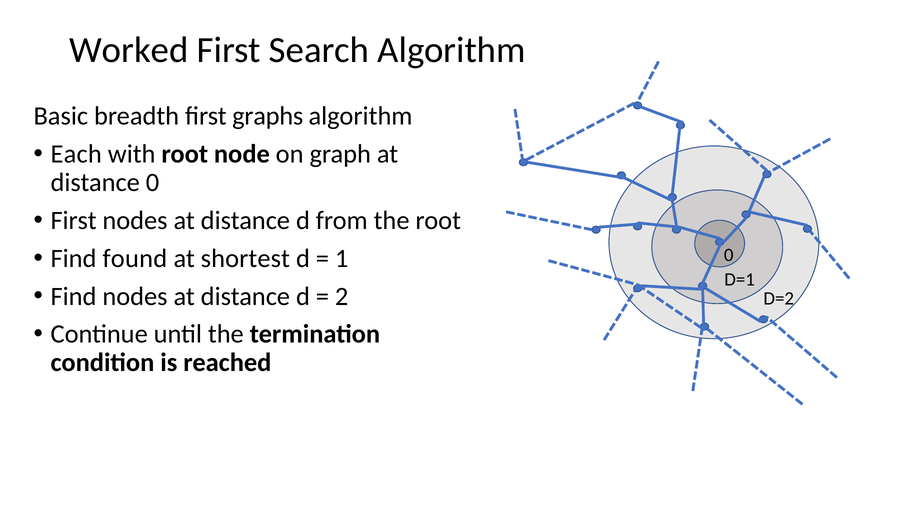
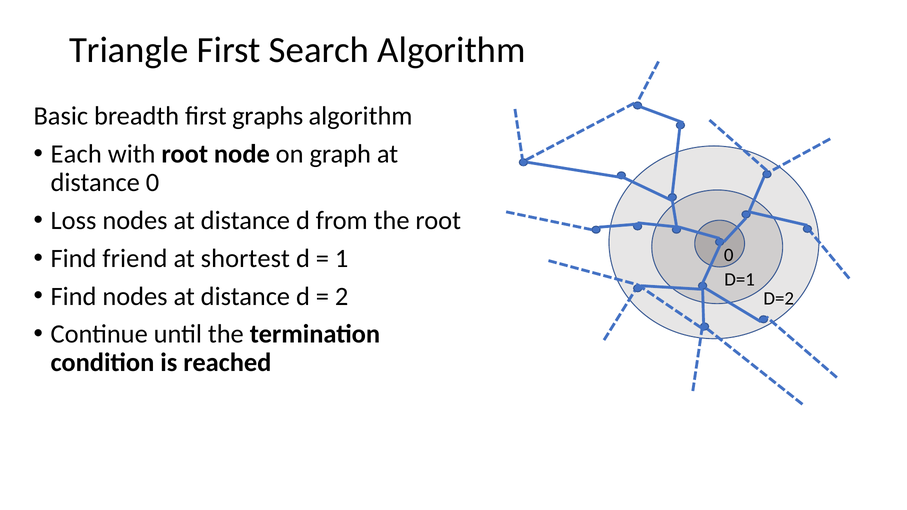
Worked: Worked -> Triangle
First at (74, 220): First -> Loss
found: found -> friend
